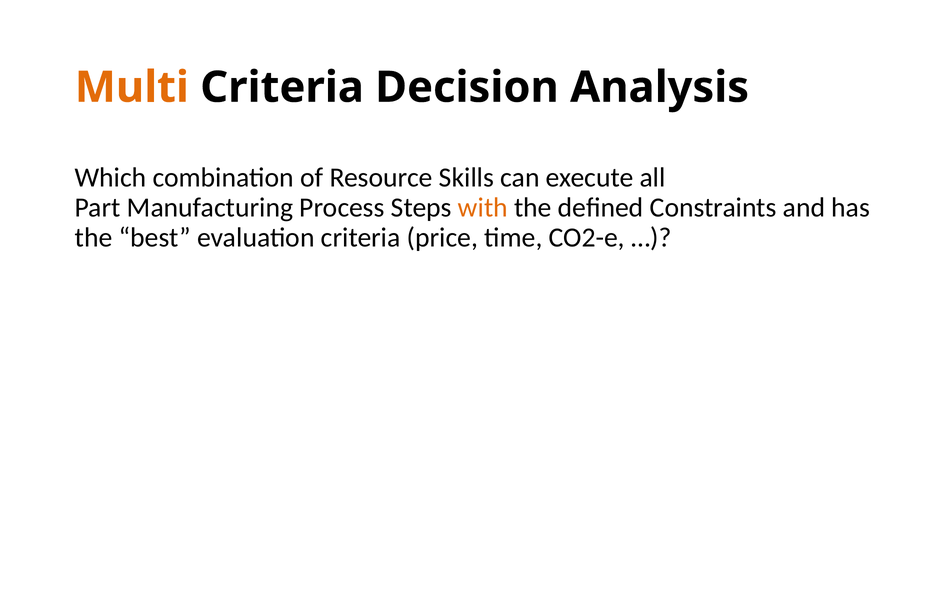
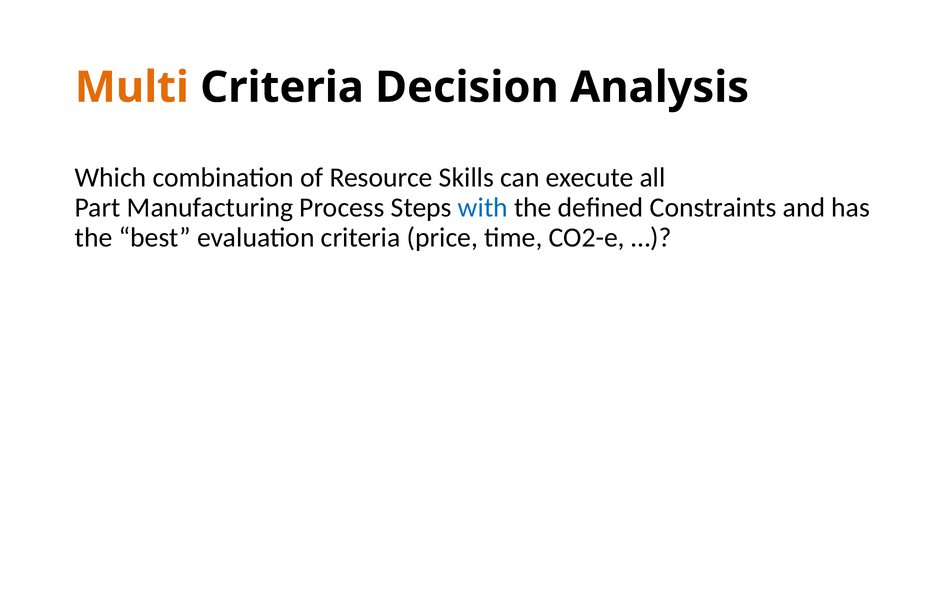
with colour: orange -> blue
